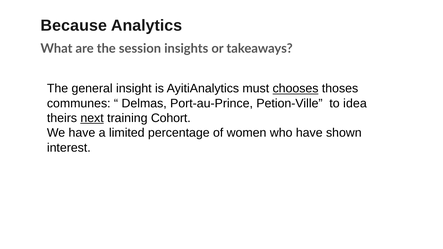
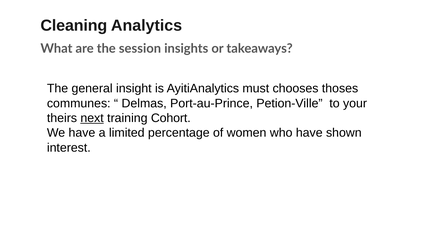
Because: Because -> Cleaning
chooses underline: present -> none
idea: idea -> your
